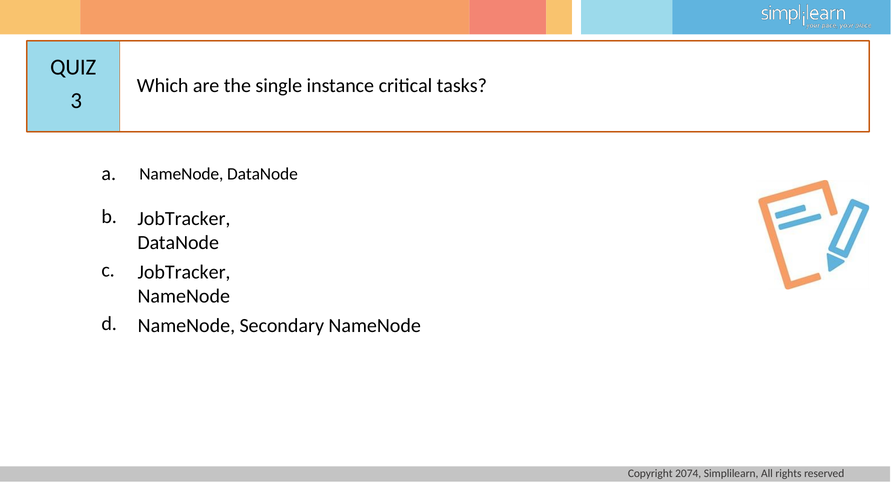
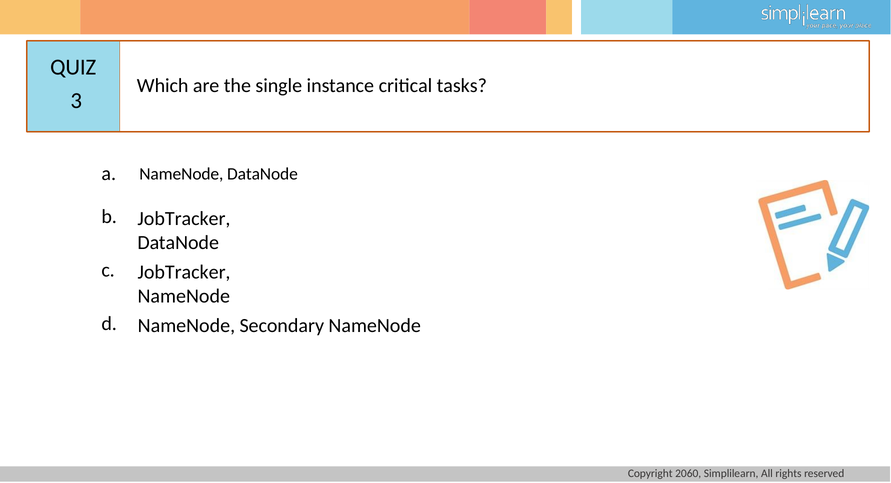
2074: 2074 -> 2060
